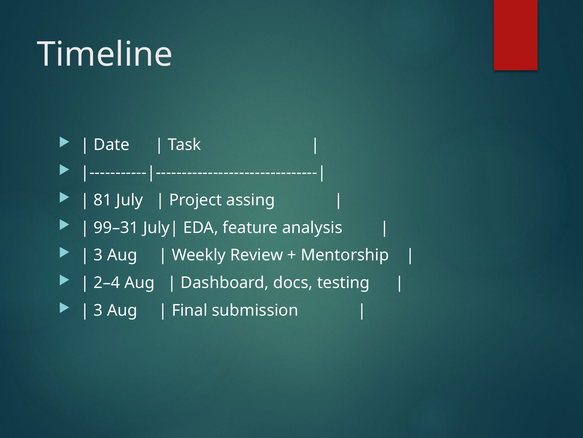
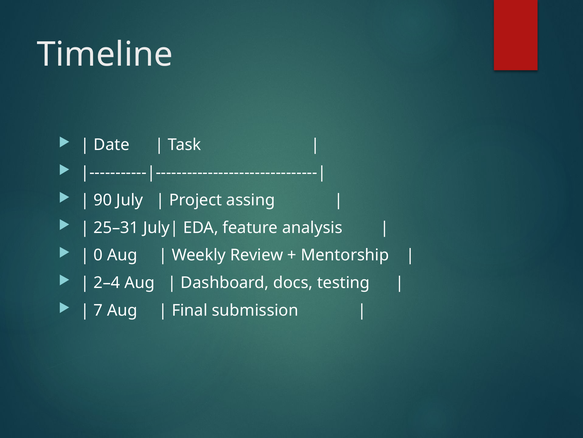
81: 81 -> 90
99–31: 99–31 -> 25–31
3 at (98, 255): 3 -> 0
3 at (98, 310): 3 -> 7
